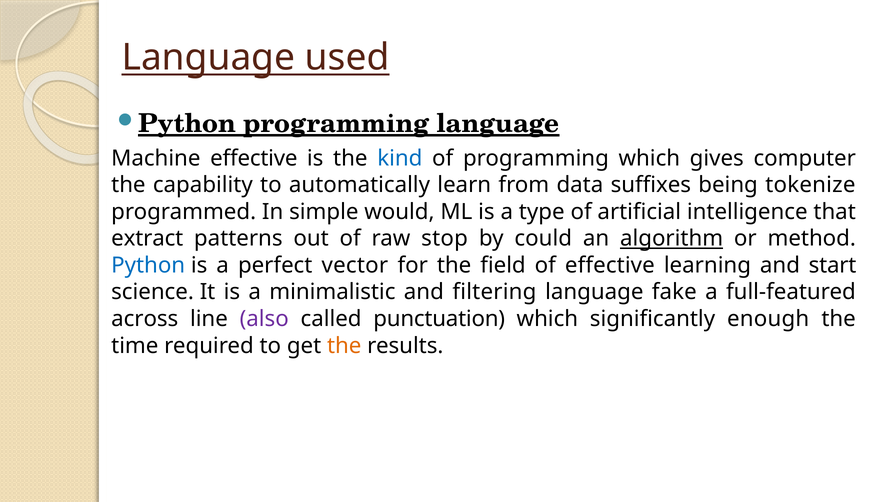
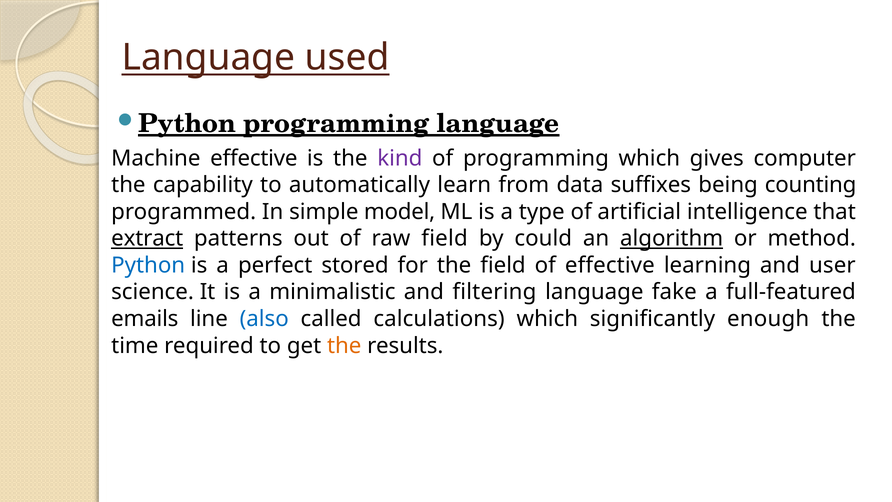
kind colour: blue -> purple
tokenize: tokenize -> counting
would: would -> model
extract underline: none -> present
raw stop: stop -> field
vector: vector -> stored
start: start -> user
across: across -> emails
also colour: purple -> blue
punctuation: punctuation -> calculations
